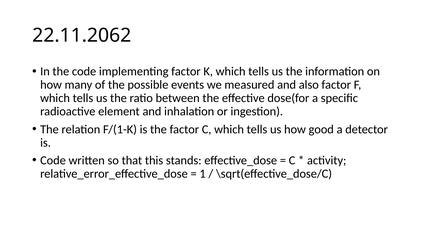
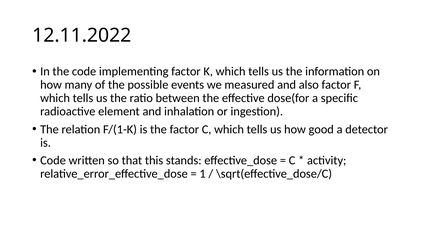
22.11.2062: 22.11.2062 -> 12.11.2022
